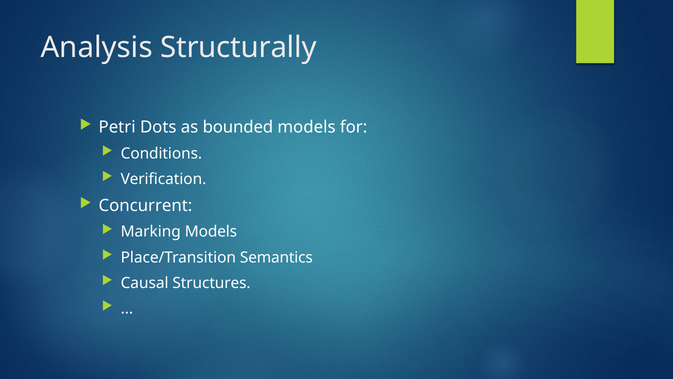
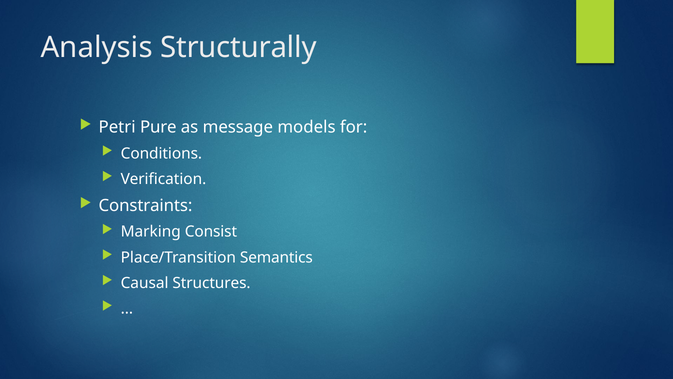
Dots: Dots -> Pure
bounded: bounded -> message
Concurrent: Concurrent -> Constraints
Marking Models: Models -> Consist
